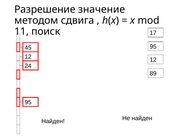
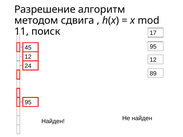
значение: значение -> алгоритм
